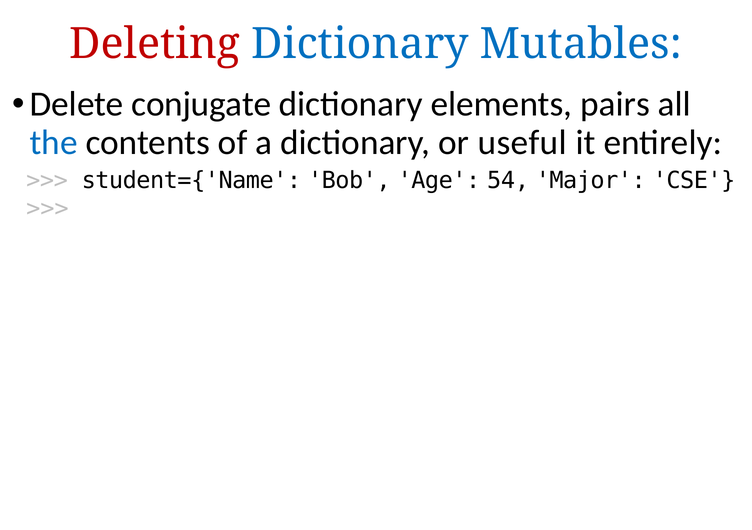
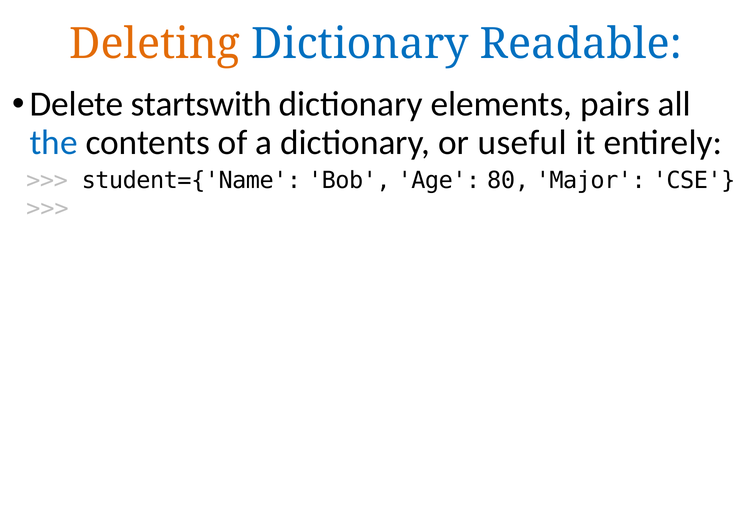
Deleting colour: red -> orange
Mutables: Mutables -> Readable
conjugate: conjugate -> startswith
54: 54 -> 80
